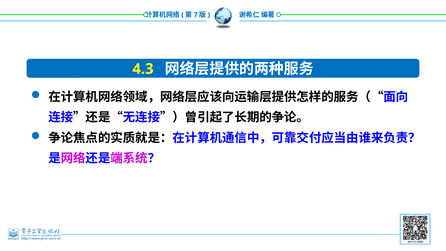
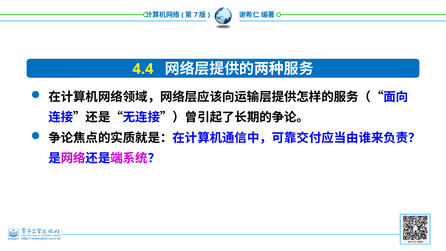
4.3: 4.3 -> 4.4
